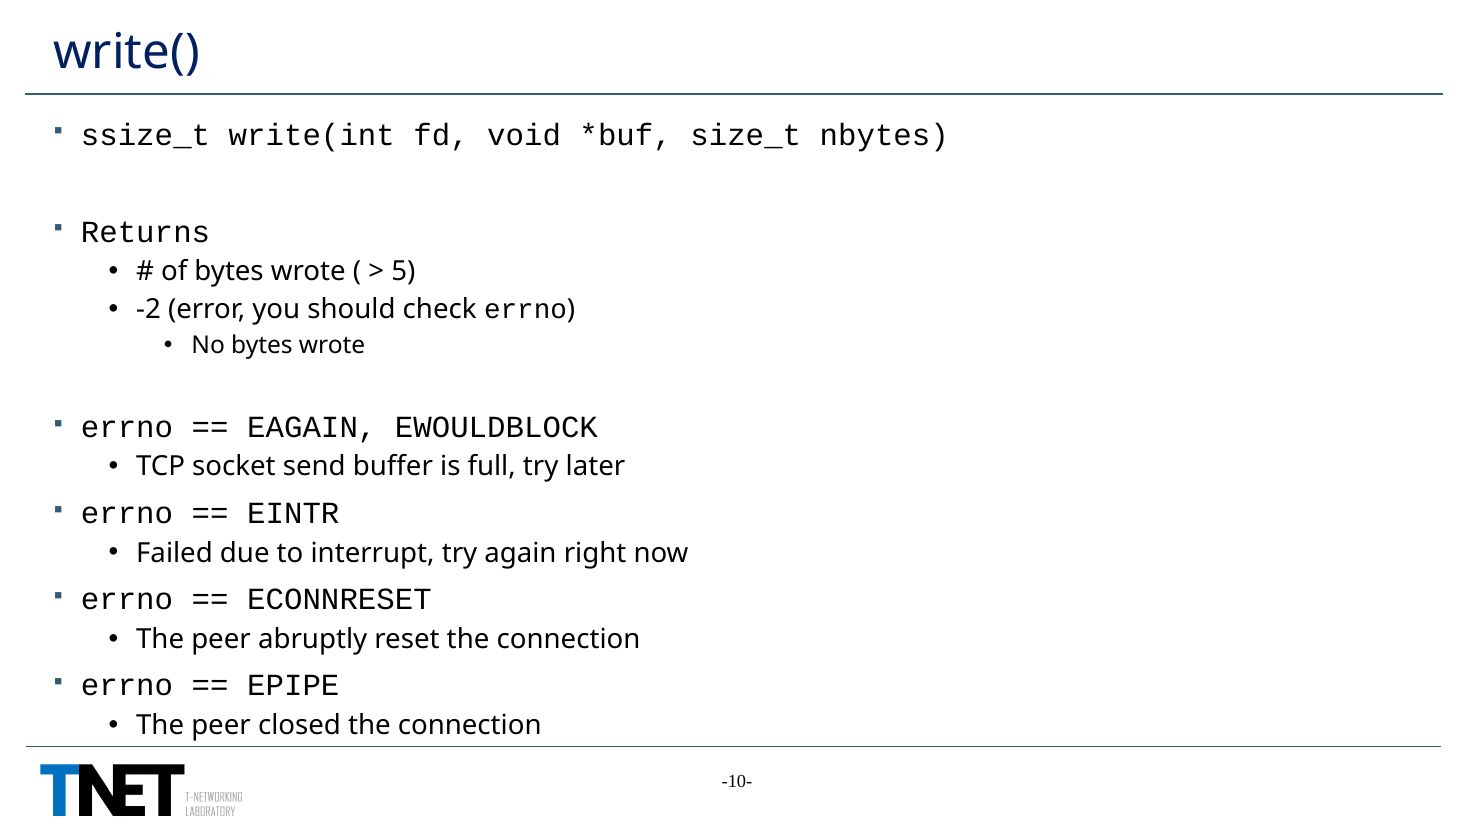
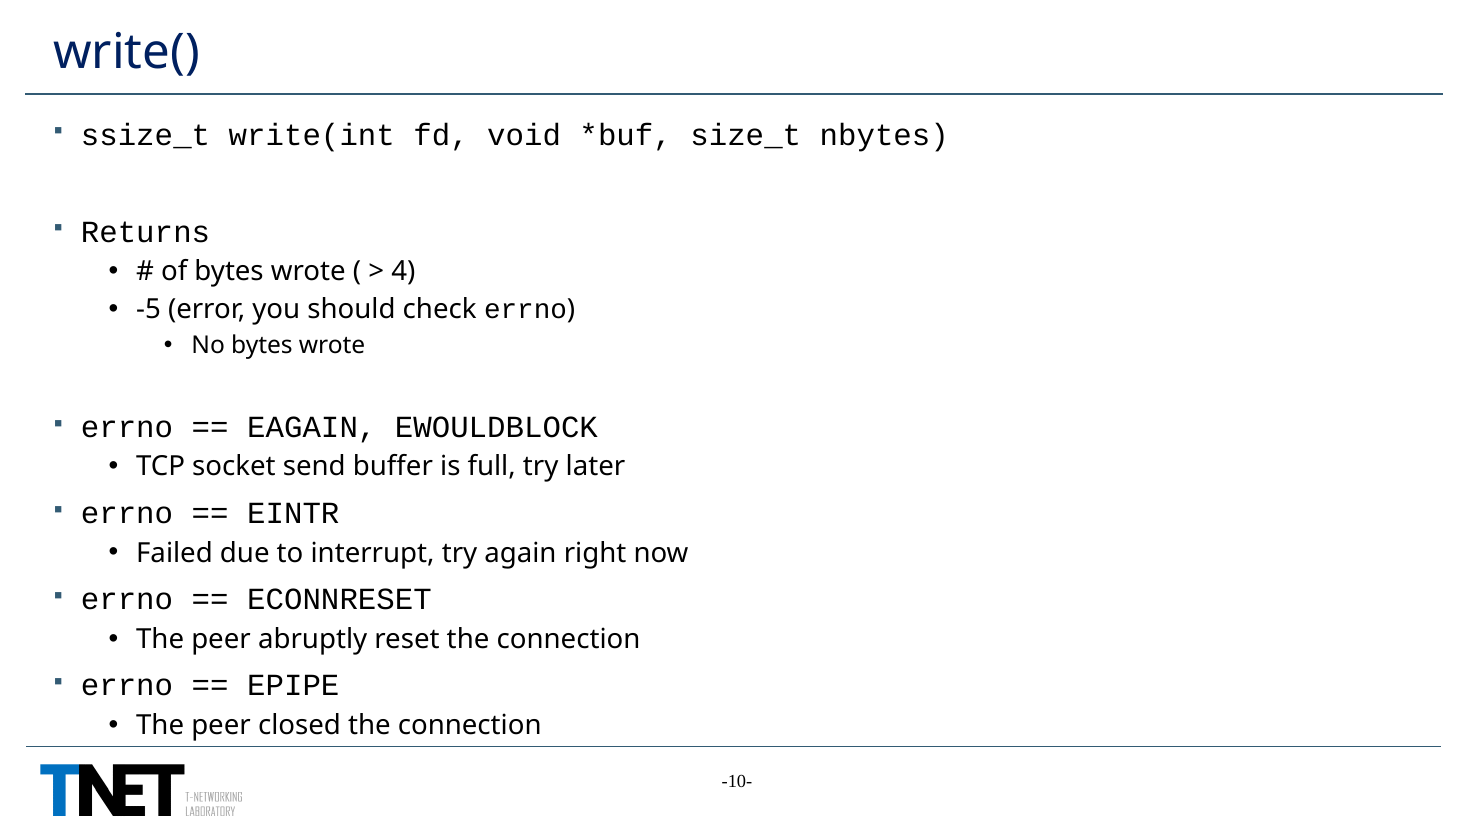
5: 5 -> 4
-2: -2 -> -5
